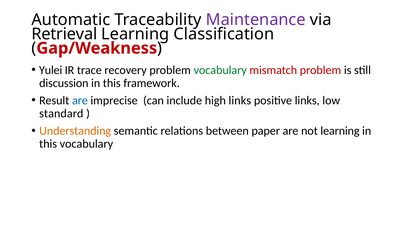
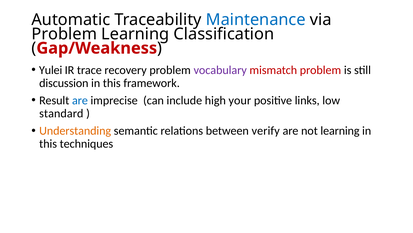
Maintenance colour: purple -> blue
Retrieval at (64, 34): Retrieval -> Problem
vocabulary at (220, 70) colour: green -> purple
high links: links -> your
paper: paper -> verify
this vocabulary: vocabulary -> techniques
